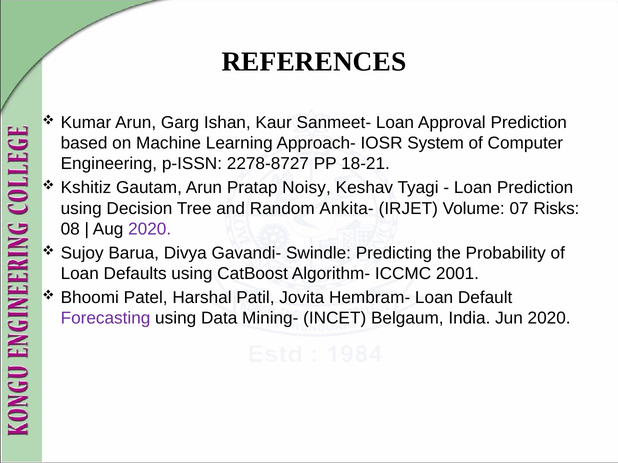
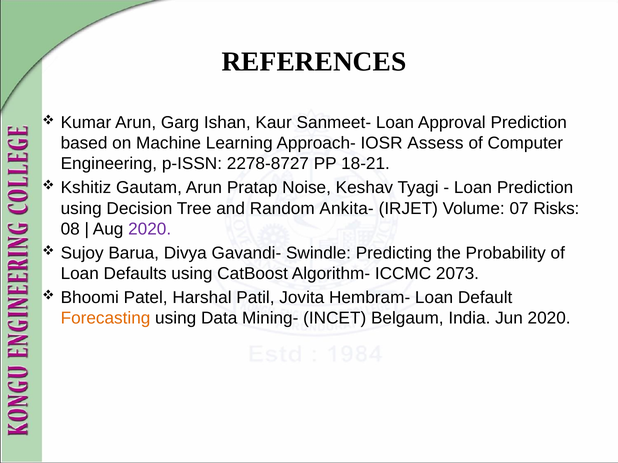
System: System -> Assess
Noisy: Noisy -> Noise
2001: 2001 -> 2073
Forecasting colour: purple -> orange
